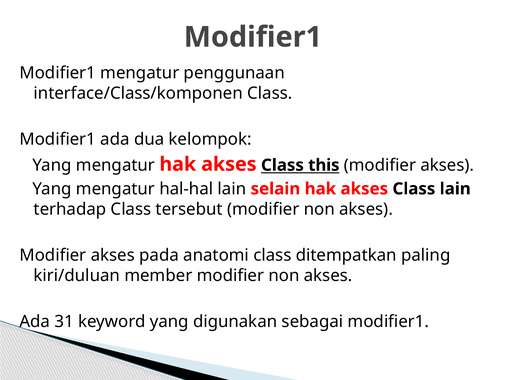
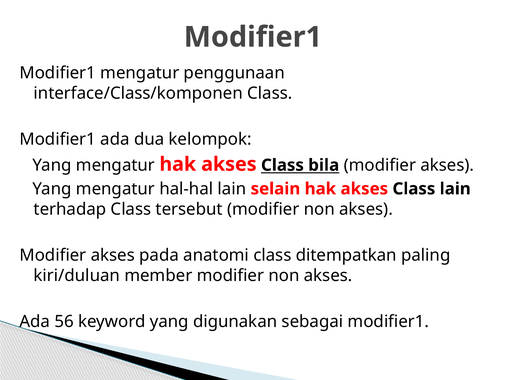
this: this -> bila
31: 31 -> 56
